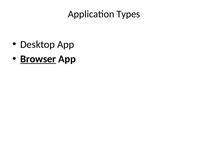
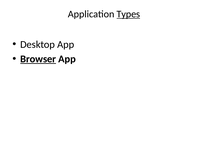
Types underline: none -> present
